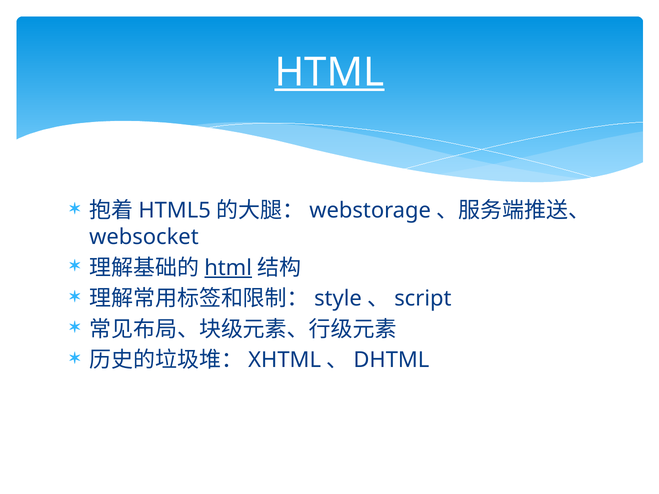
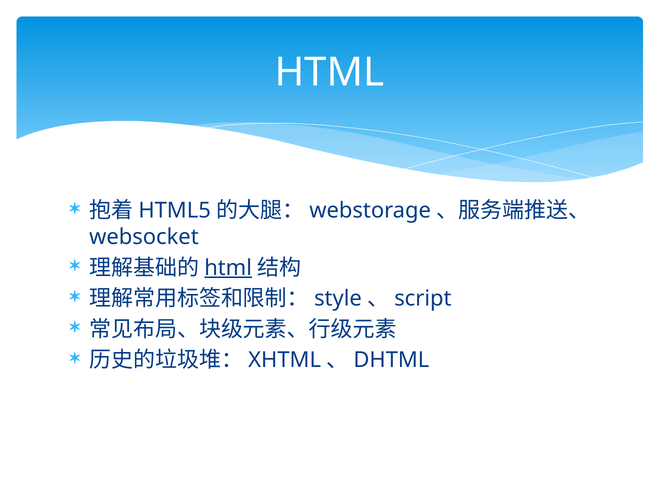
HTML at (329, 72) underline: present -> none
